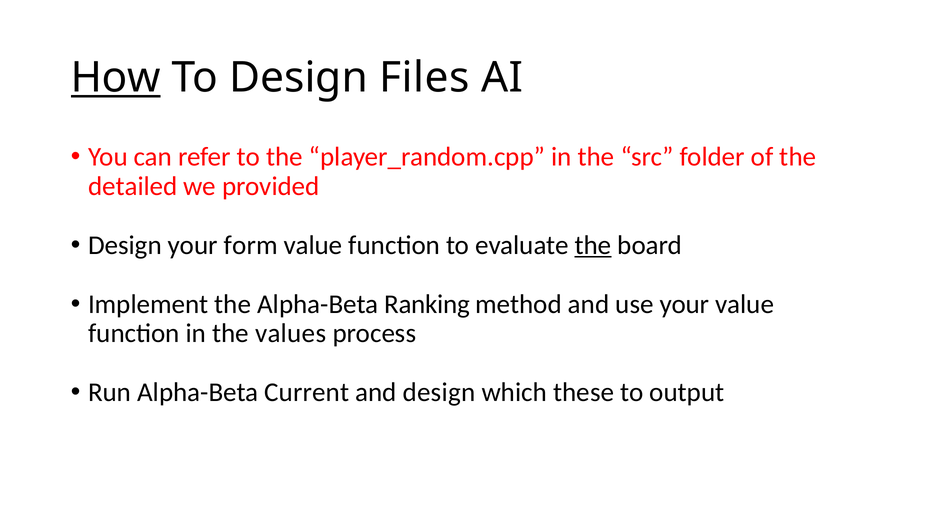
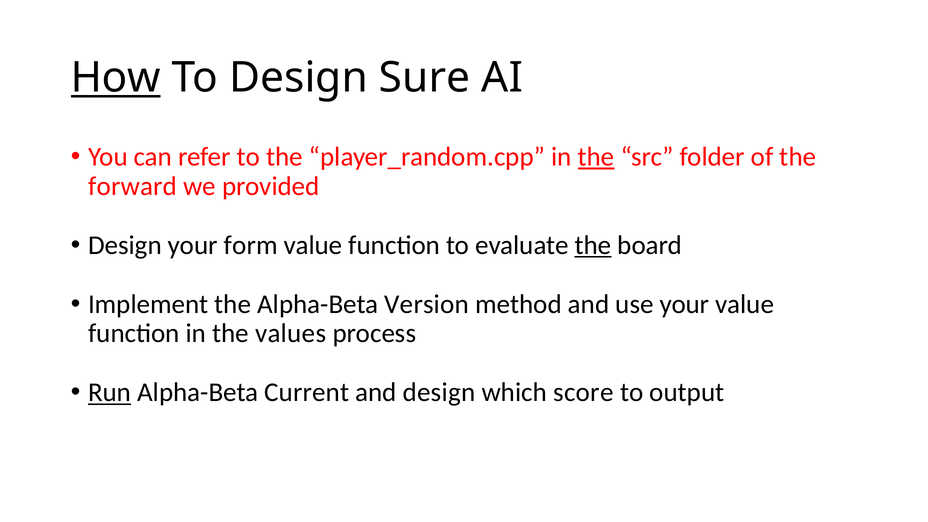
Files: Files -> Sure
the at (596, 157) underline: none -> present
detailed: detailed -> forward
Ranking: Ranking -> Version
Run underline: none -> present
these: these -> score
